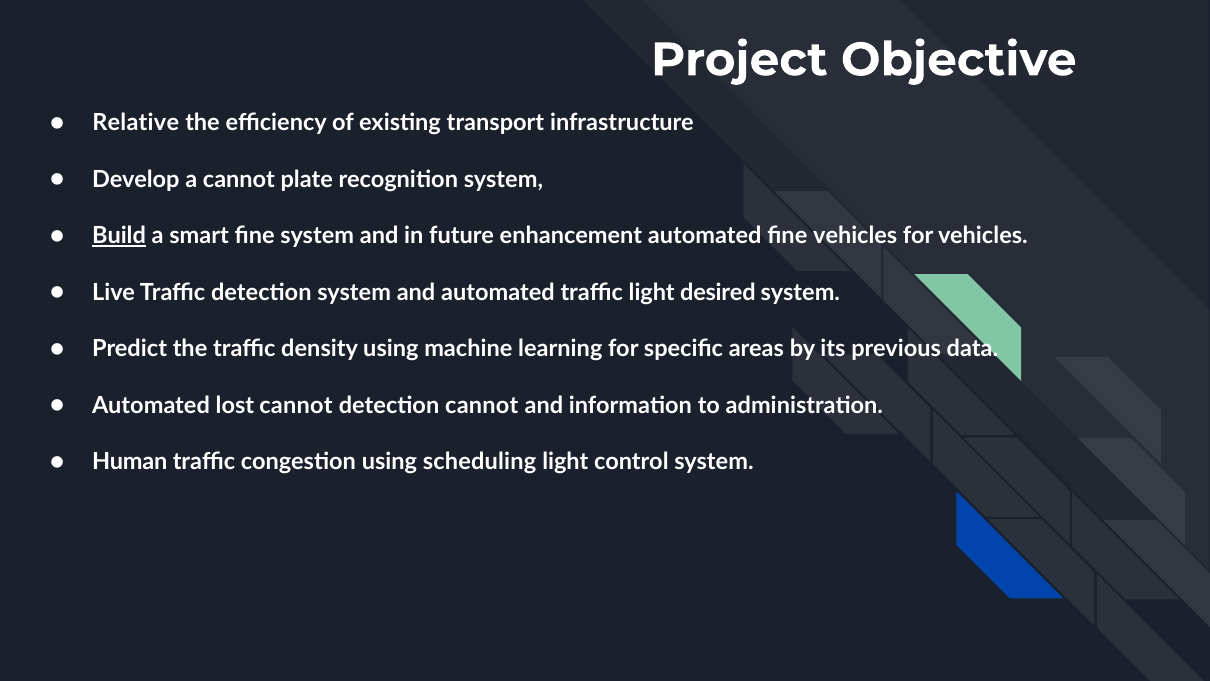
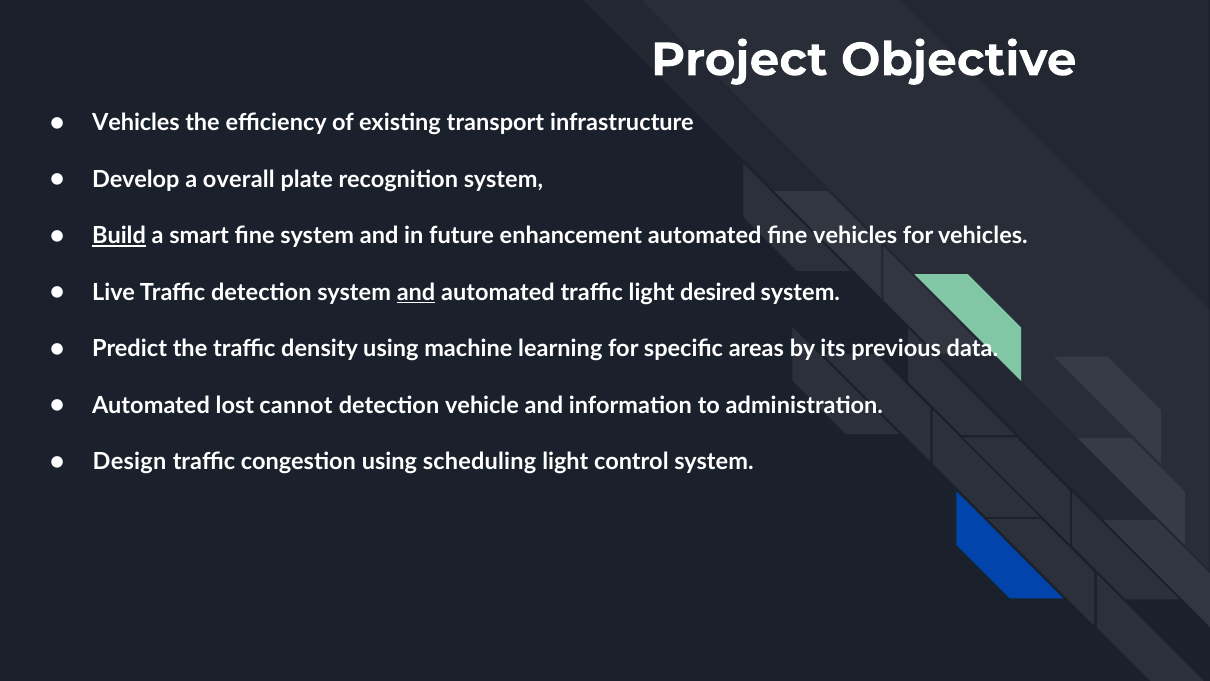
Relative at (136, 123): Relative -> Vehicles
a cannot: cannot -> overall
and at (416, 292) underline: none -> present
detection cannot: cannot -> vehicle
Human: Human -> Design
